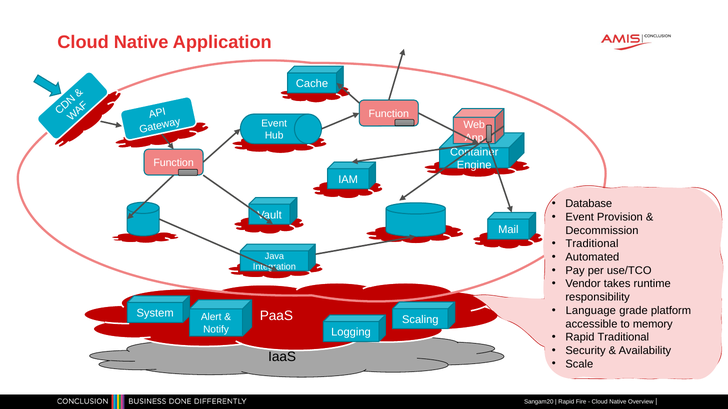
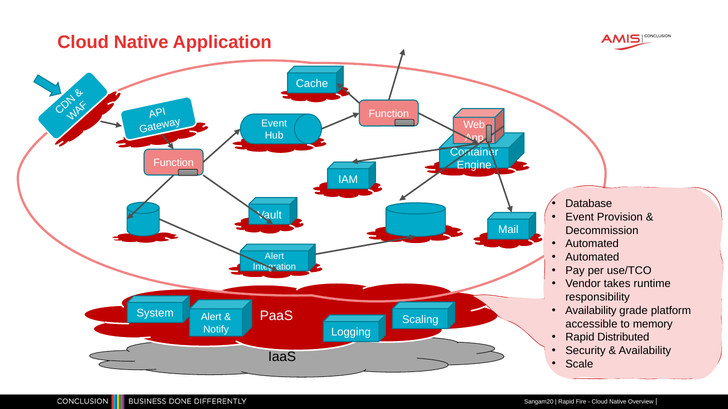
Traditional at (592, 244): Traditional -> Automated
Java at (274, 256): Java -> Alert
Language at (591, 311): Language -> Availability
Rapid Traditional: Traditional -> Distributed
